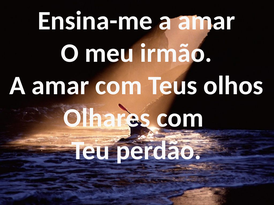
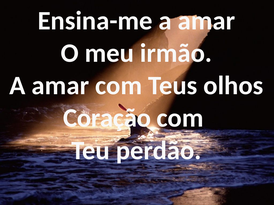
Olhares: Olhares -> Coração
